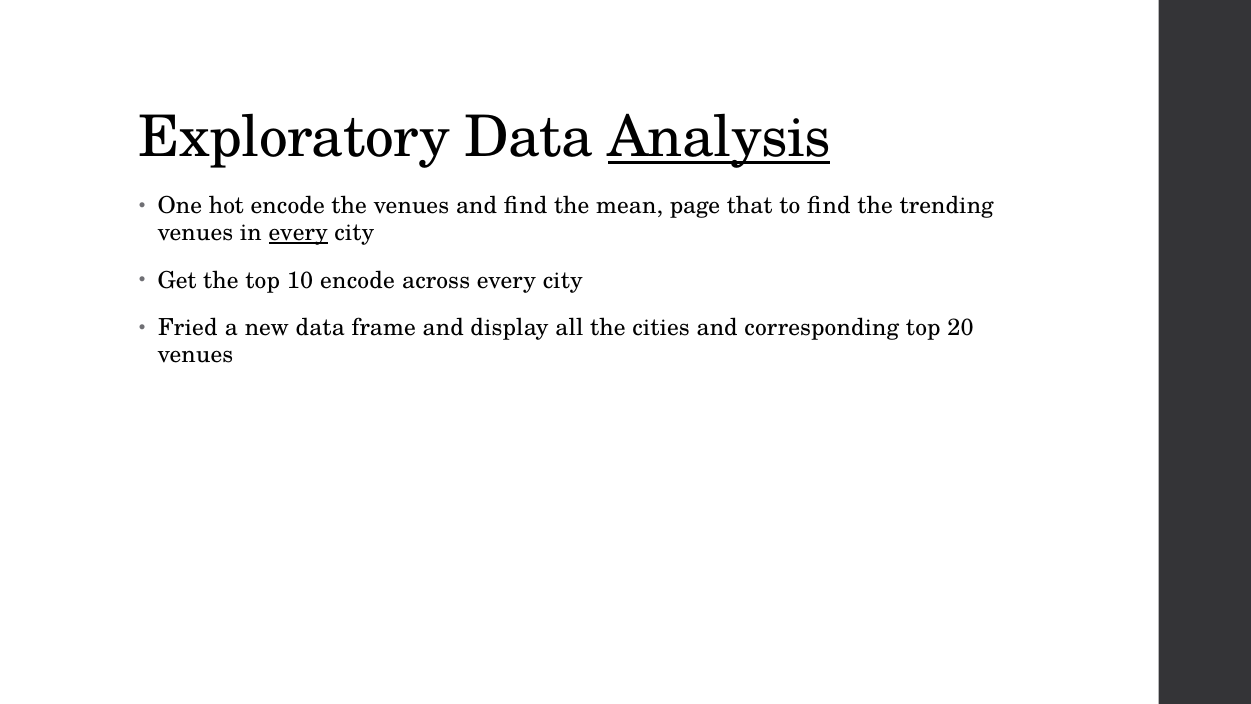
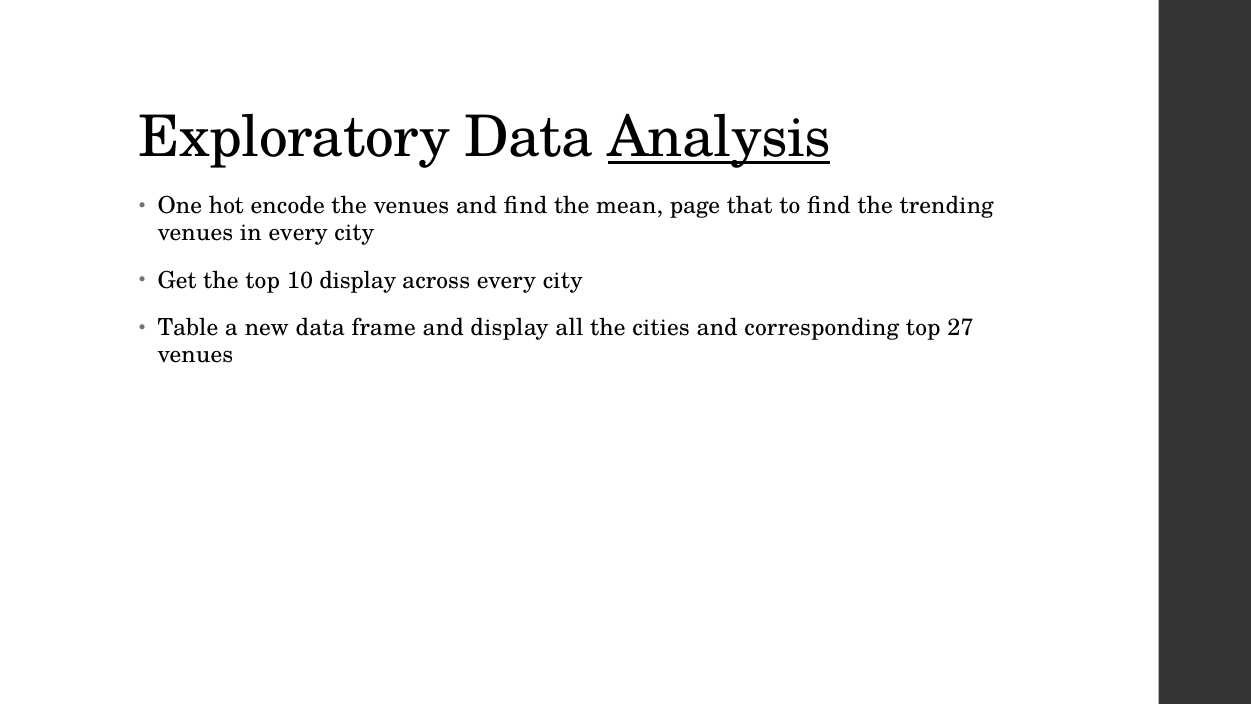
every at (298, 233) underline: present -> none
10 encode: encode -> display
Fried: Fried -> Table
20: 20 -> 27
